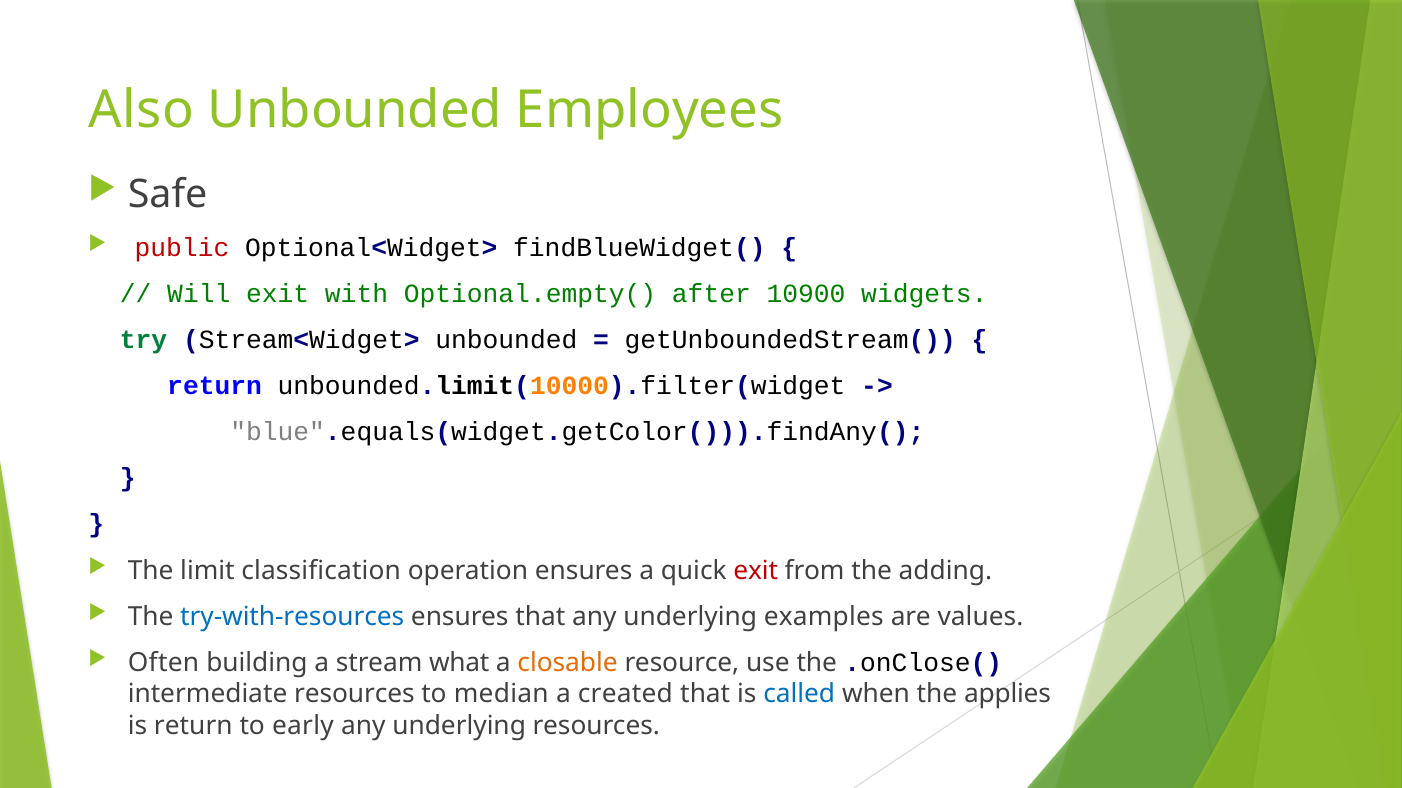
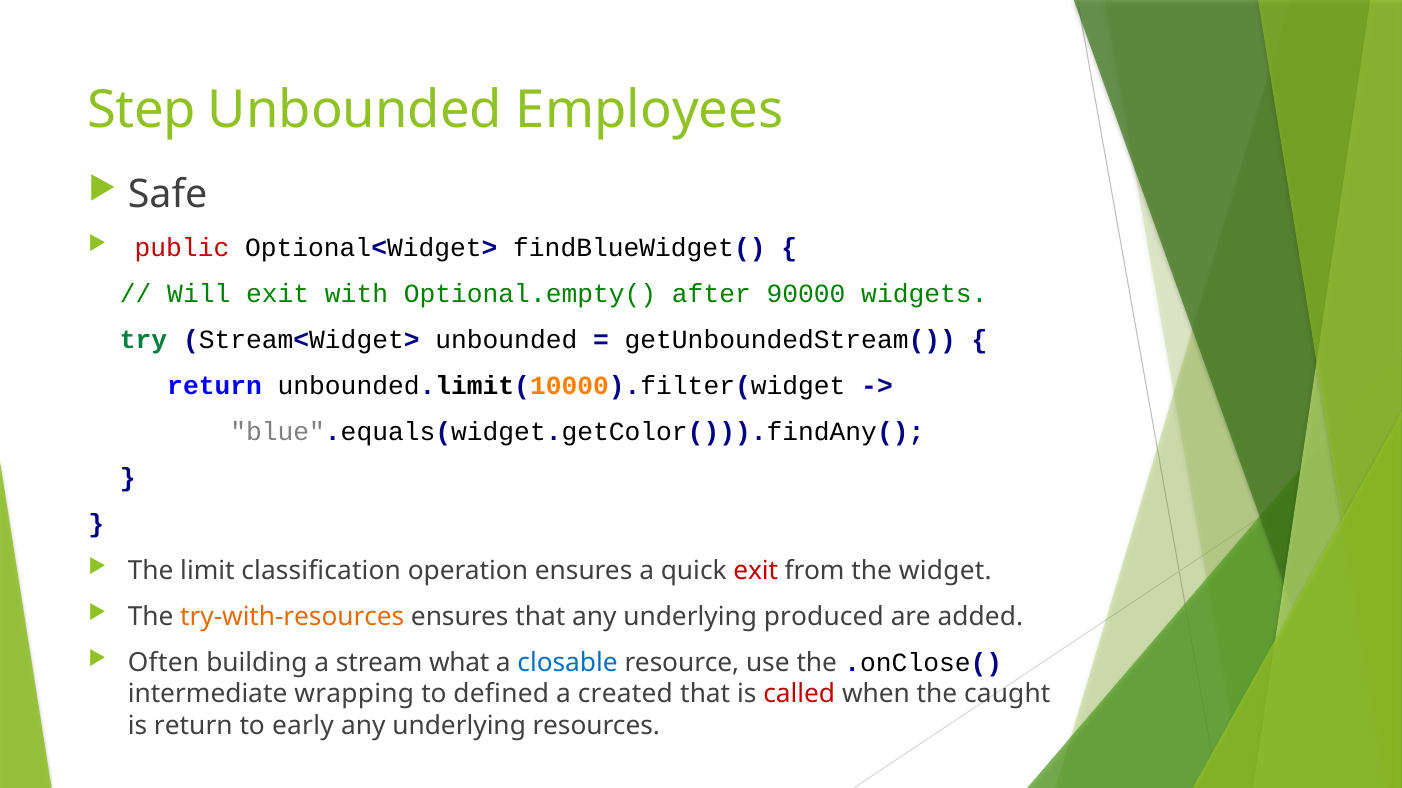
Also: Also -> Step
10900: 10900 -> 90000
adding: adding -> widget
try-with-resources colour: blue -> orange
examples: examples -> produced
values: values -> added
closable colour: orange -> blue
intermediate resources: resources -> wrapping
median: median -> defined
called colour: blue -> red
applies: applies -> caught
